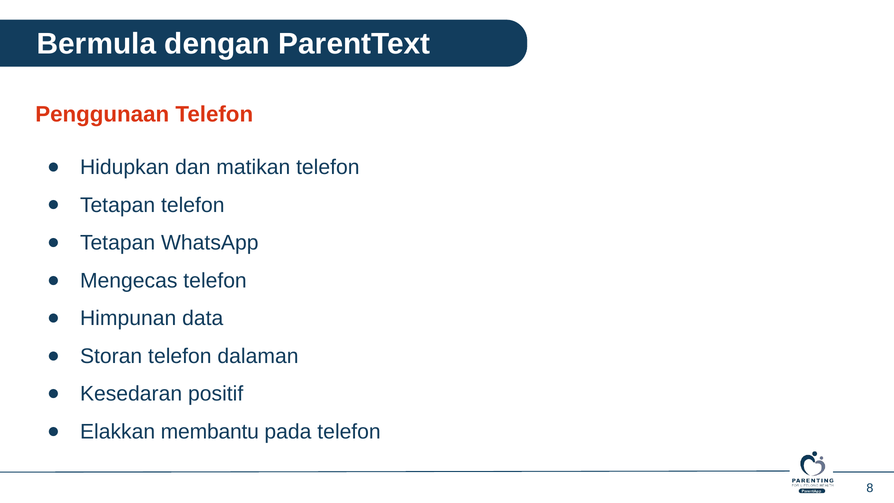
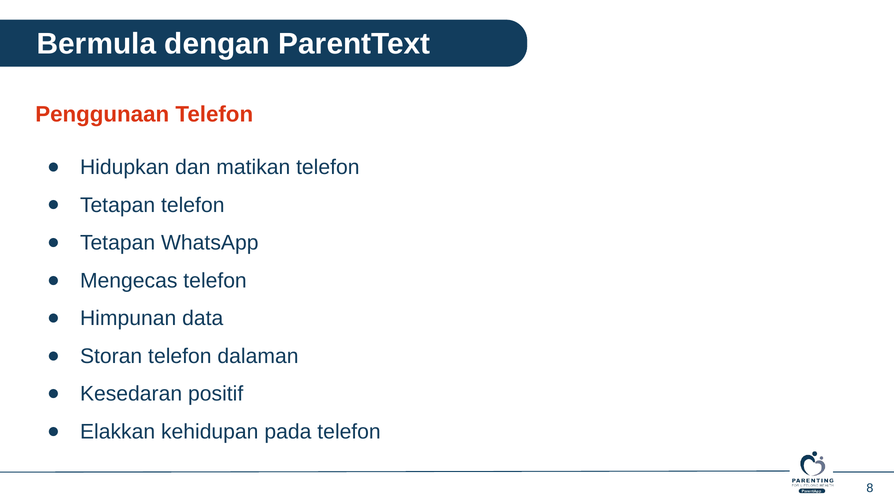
membantu: membantu -> kehidupan
